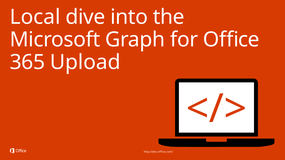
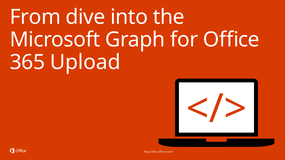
Local: Local -> From
